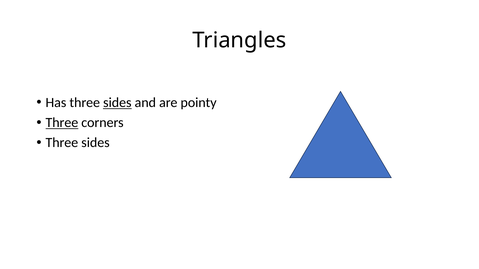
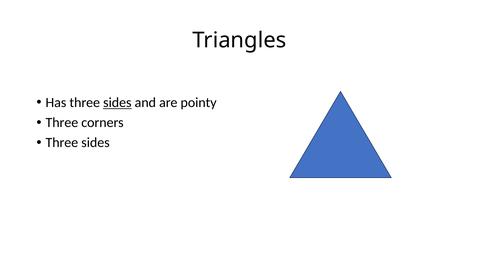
Three at (62, 123) underline: present -> none
